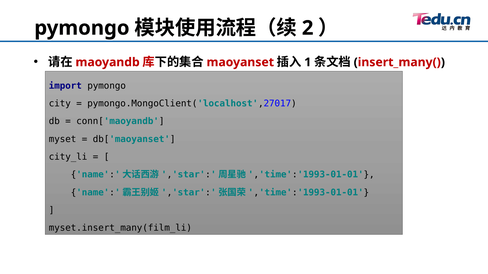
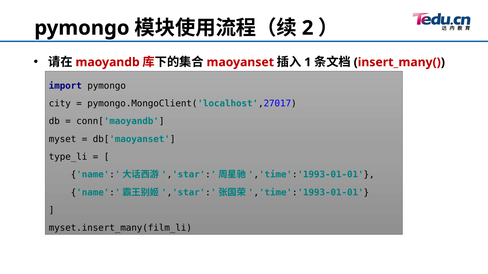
city_li: city_li -> type_li
